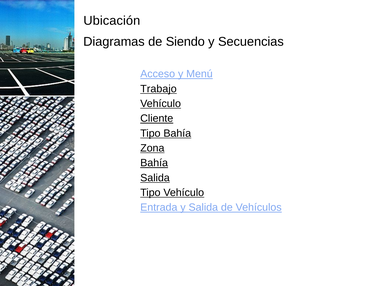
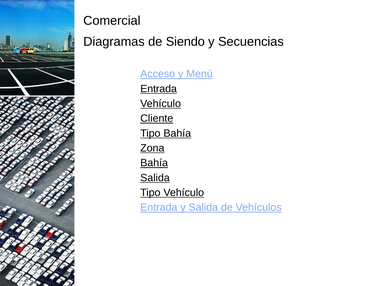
Ubicación: Ubicación -> Comercial
Trabajo at (159, 89): Trabajo -> Entrada
